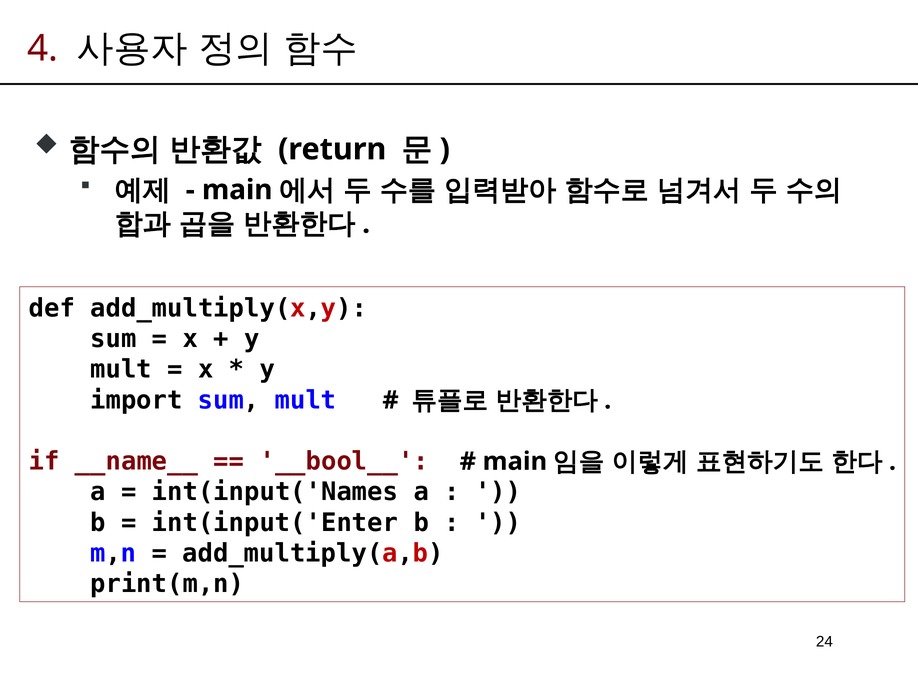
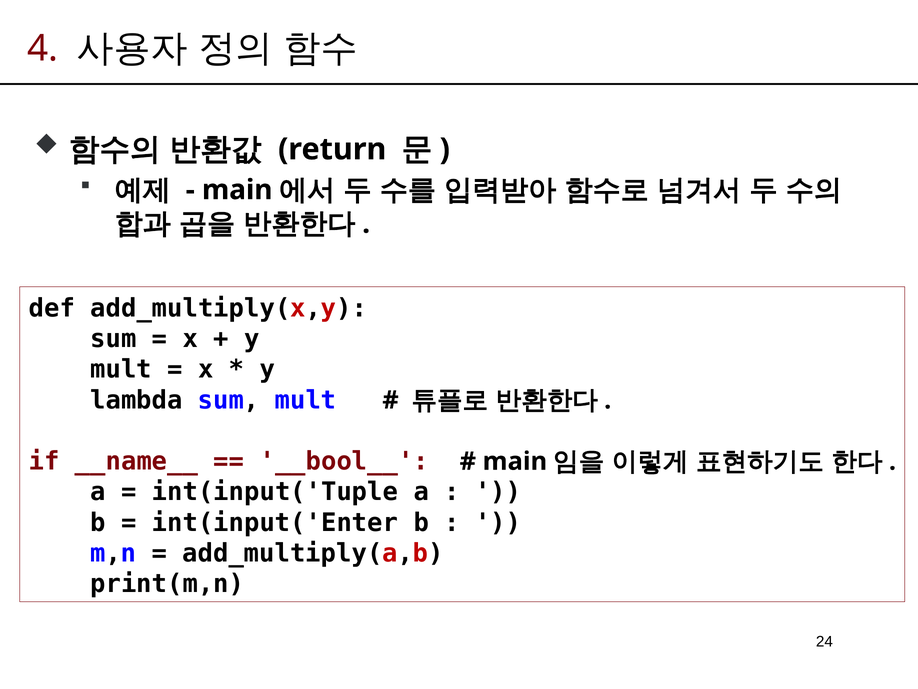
import: import -> lambda
int(input('Names: int(input('Names -> int(input('Tuple
